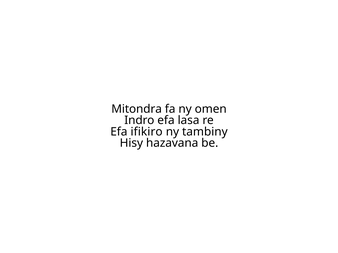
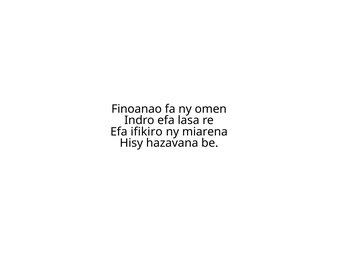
Mitondra: Mitondra -> Finoanao
tambiny: tambiny -> miarena
